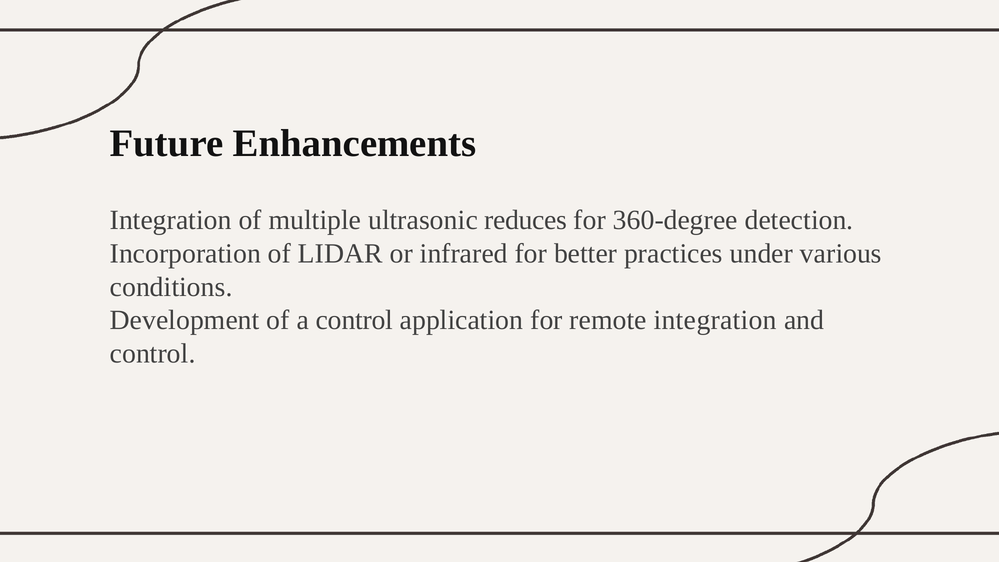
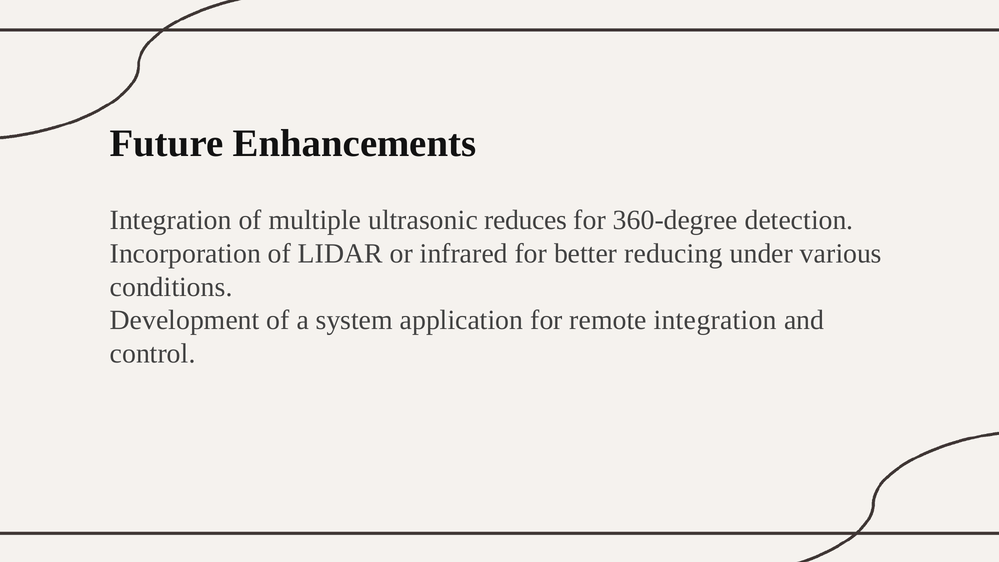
practices: practices -> reducing
a control: control -> system
